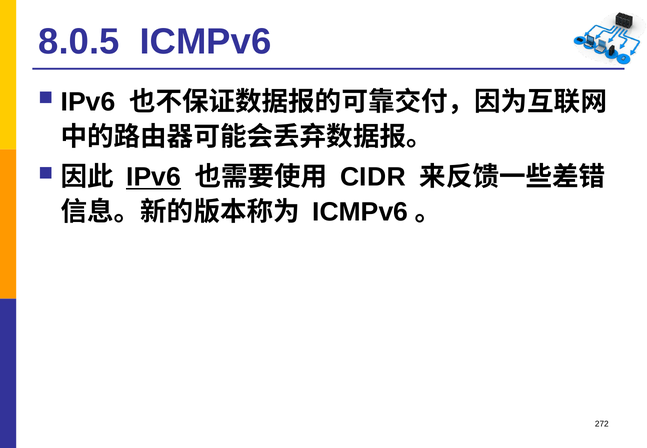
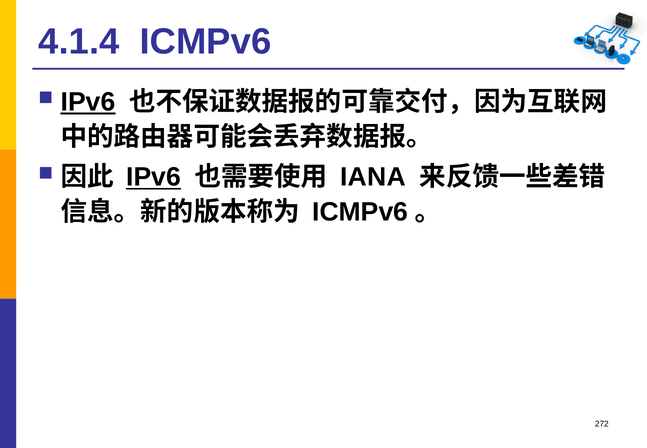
8.0.5: 8.0.5 -> 4.1.4
IPv6 at (88, 102) underline: none -> present
CIDR: CIDR -> IANA
